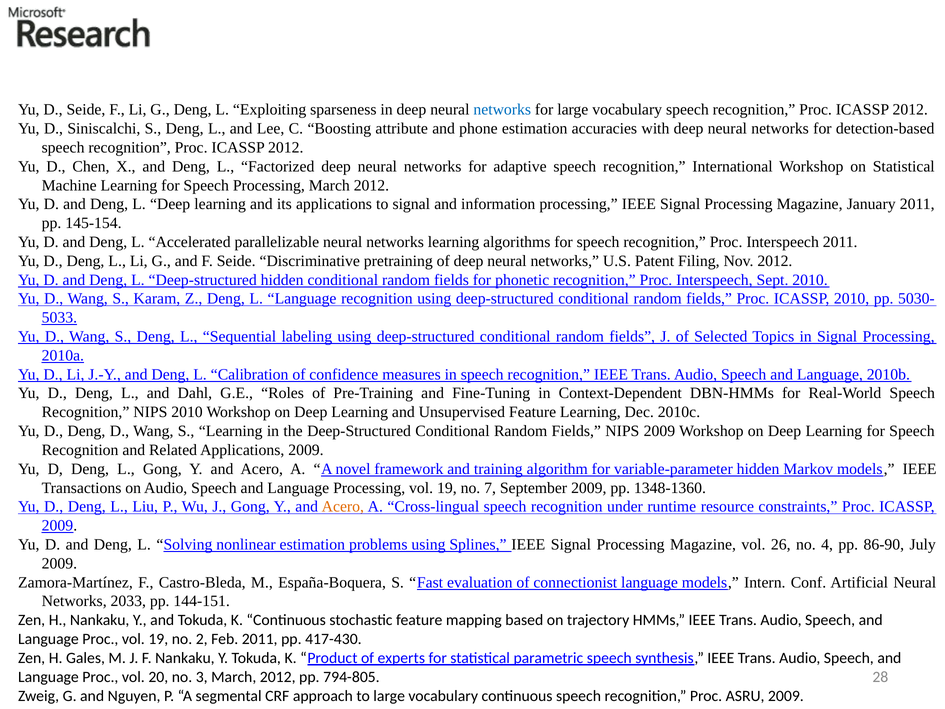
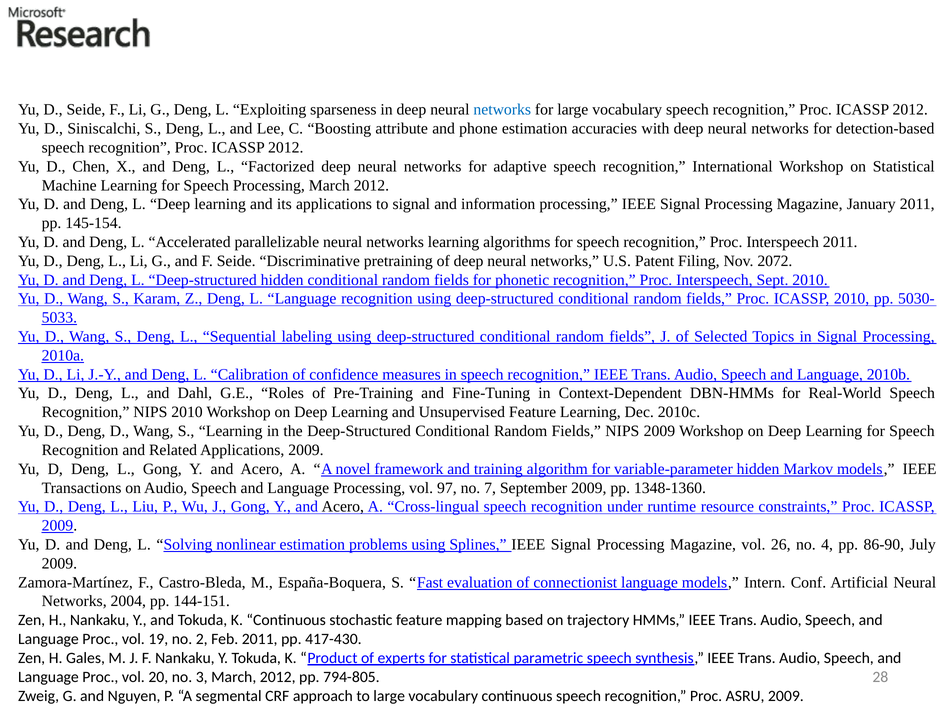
Nov 2012: 2012 -> 2072
Processing vol 19: 19 -> 97
Acero at (343, 507) colour: orange -> black
2033: 2033 -> 2004
